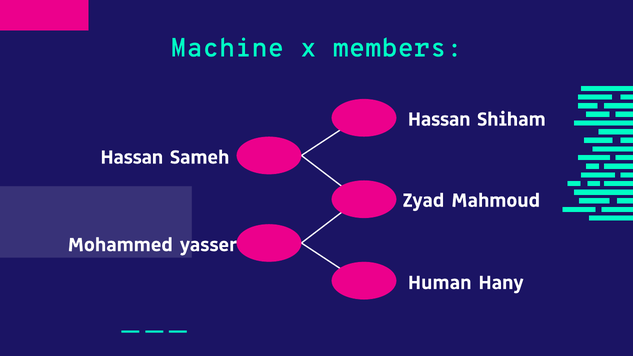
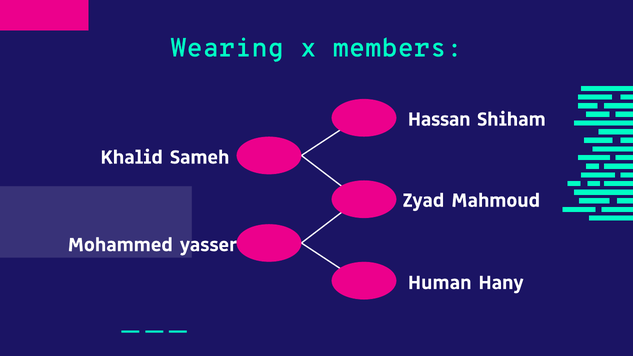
Machine: Machine -> Wearing
Hassan at (132, 157): Hassan -> Khalid
